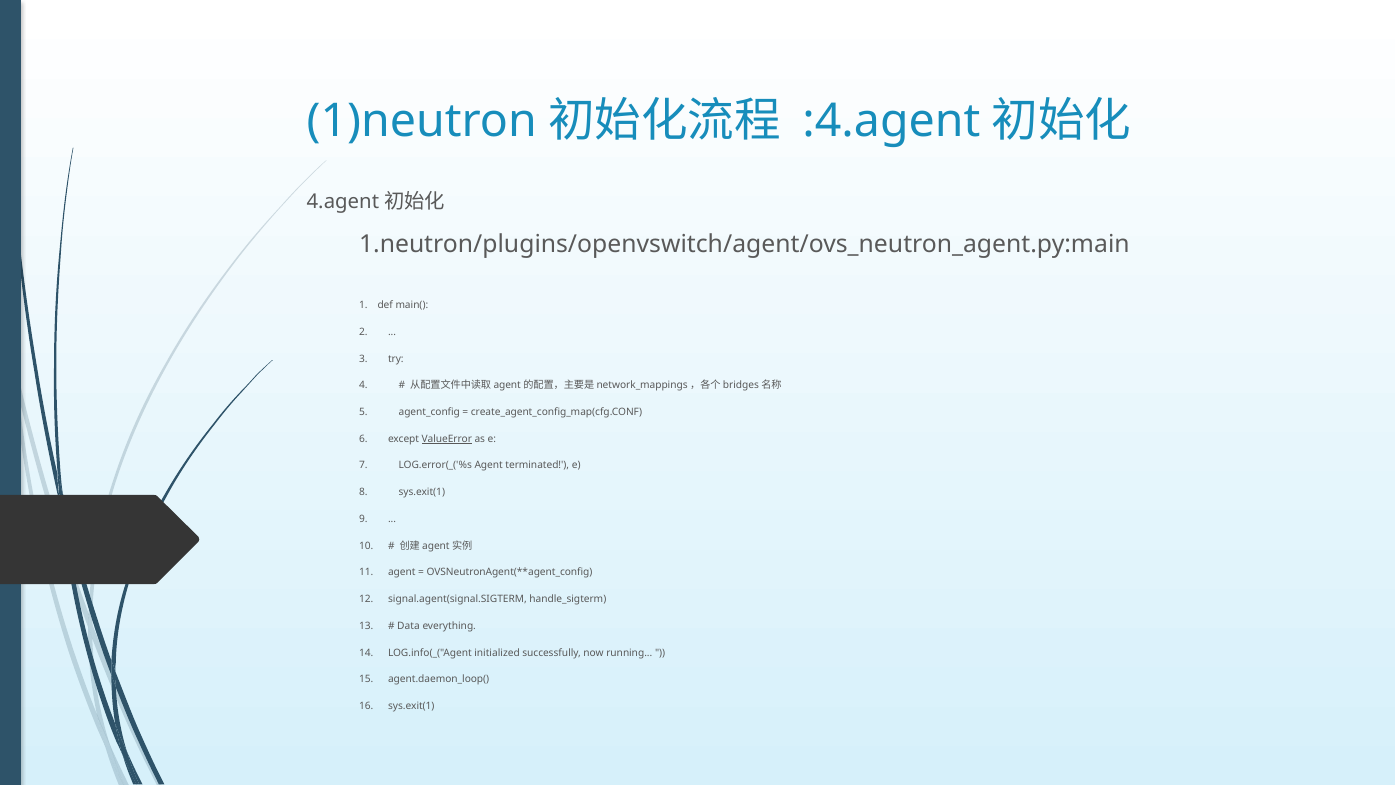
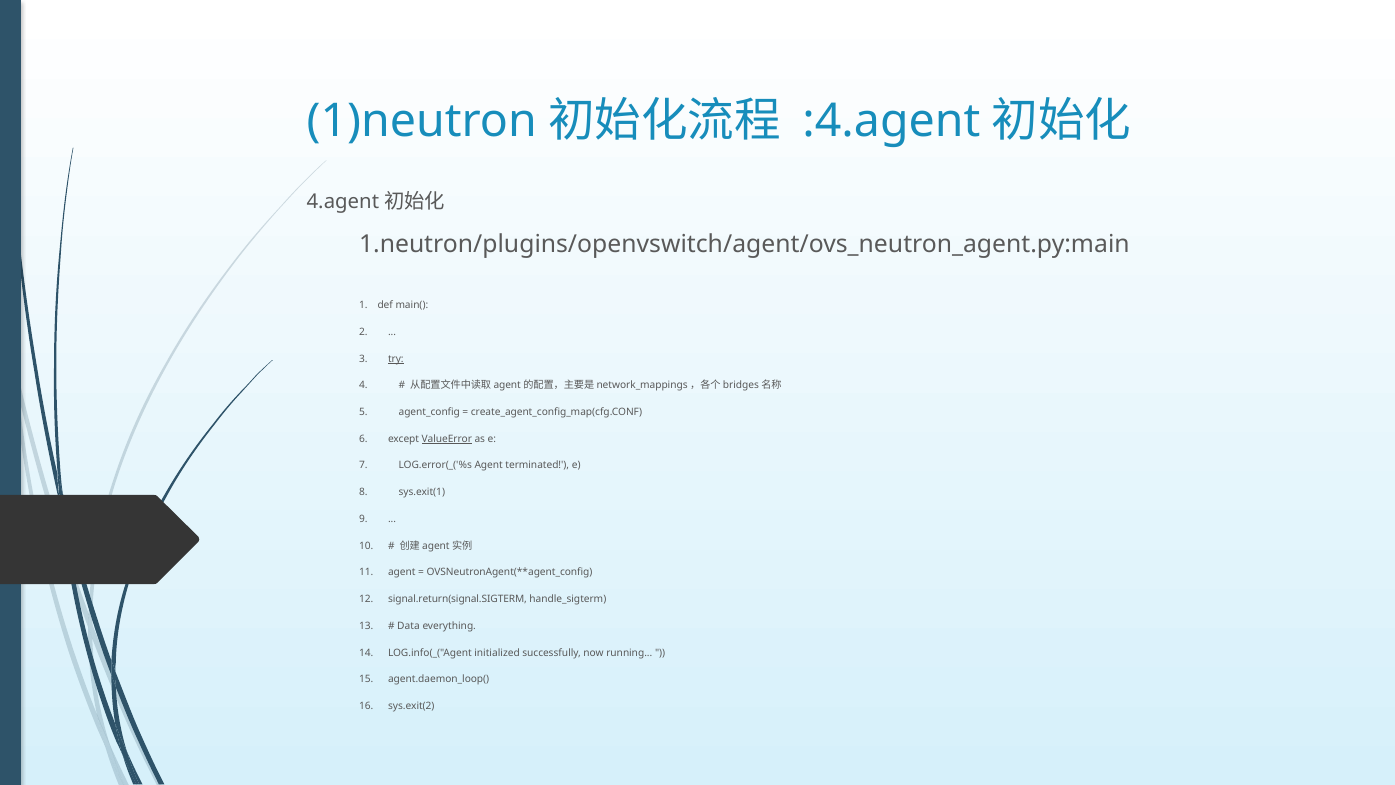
try underline: none -> present
signal.agent(signal.SIGTERM: signal.agent(signal.SIGTERM -> signal.return(signal.SIGTERM
16 sys.exit(1: sys.exit(1 -> sys.exit(2
